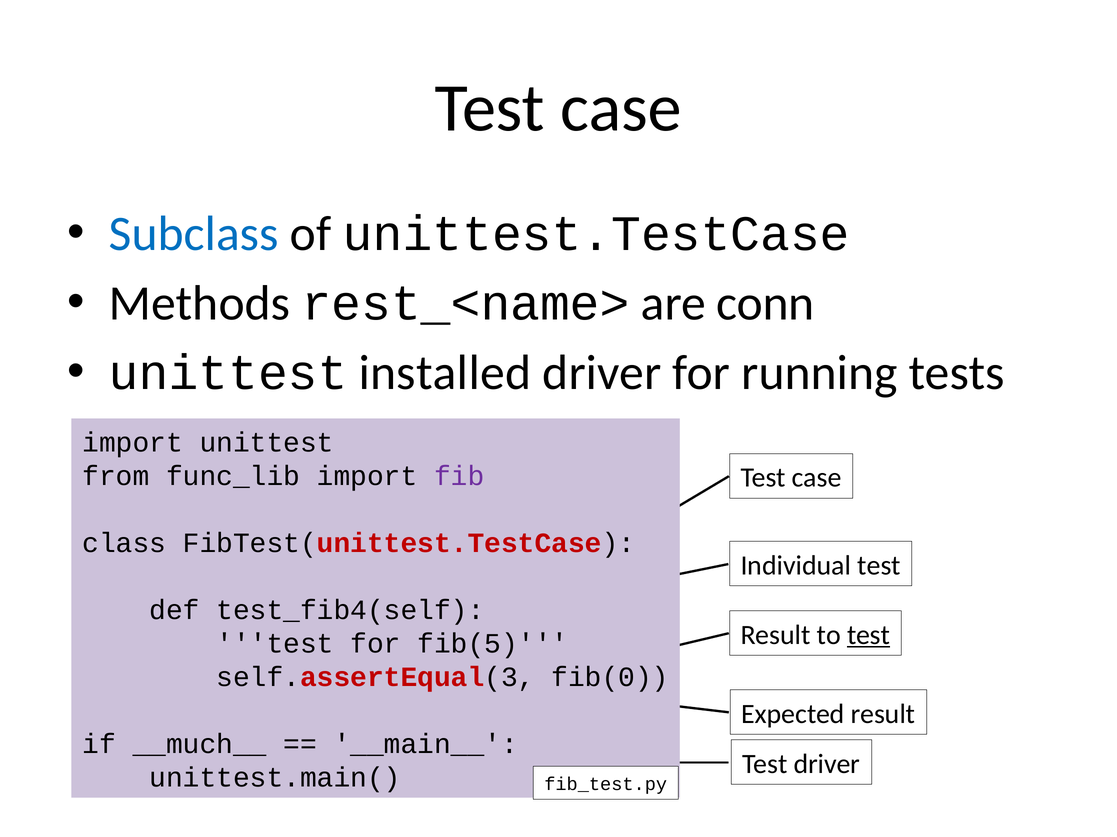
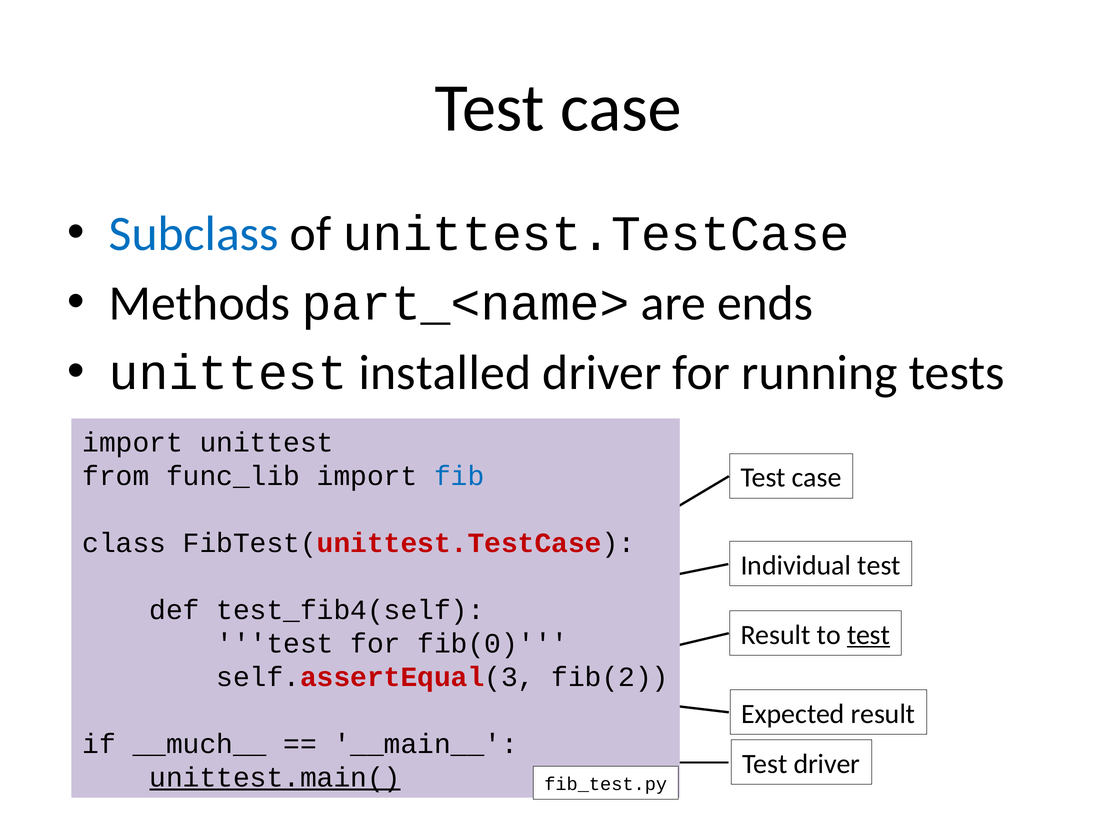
rest_<name>: rest_<name> -> part_<name>
conn: conn -> ends
fib colour: purple -> blue
fib(5: fib(5 -> fib(0
fib(0: fib(0 -> fib(2
unittest.main( underline: none -> present
